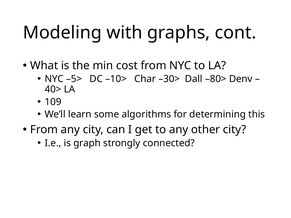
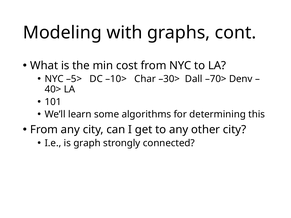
–80>: –80> -> –70>
109: 109 -> 101
